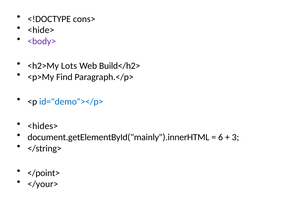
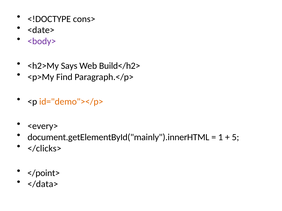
<hide>: <hide> -> <date>
Lots: Lots -> Says
id="demo"></p> colour: blue -> orange
<hides>: <hides> -> <every>
6: 6 -> 1
3: 3 -> 5
</string>: </string> -> </clicks>
</your>: </your> -> </data>
